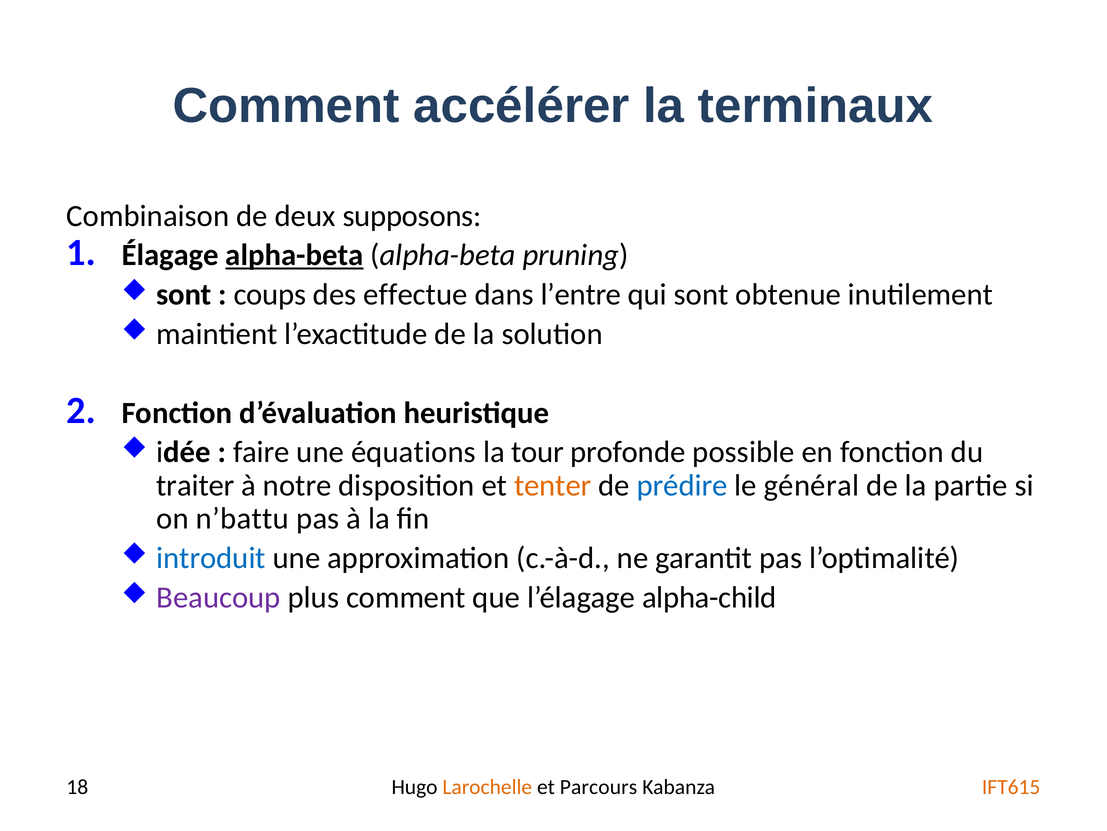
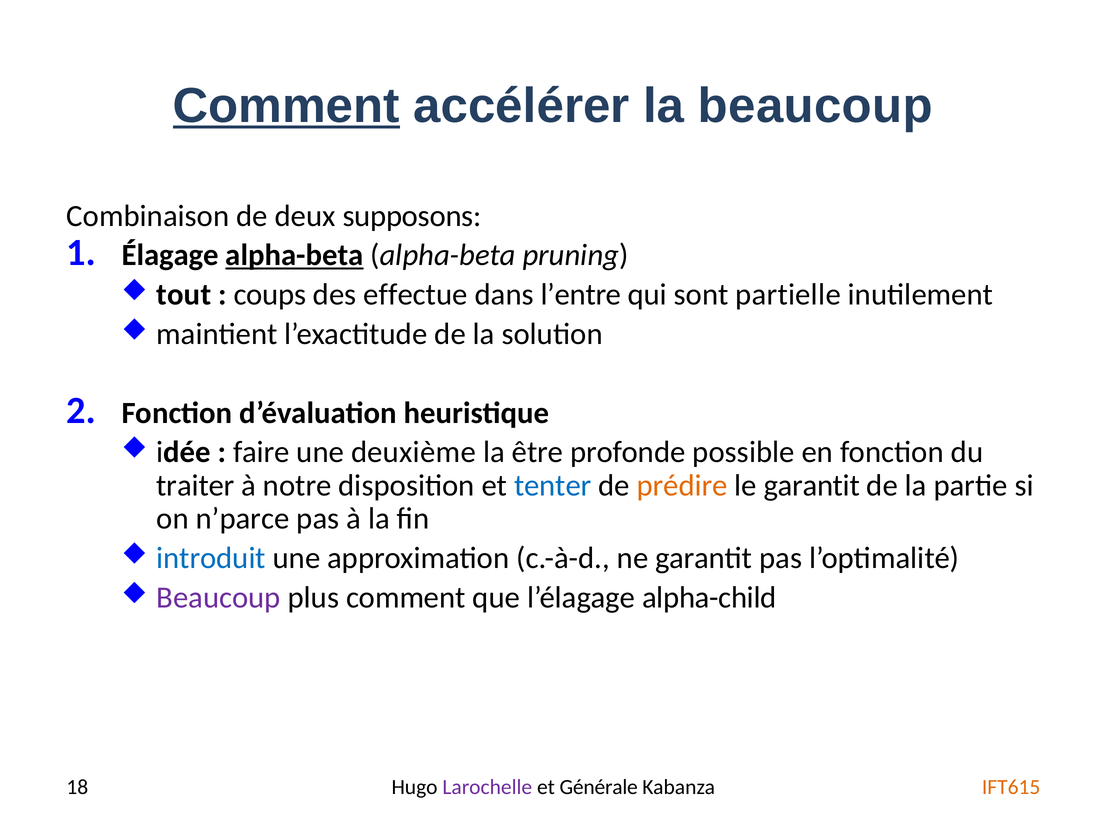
Comment at (286, 106) underline: none -> present
la terminaux: terminaux -> beaucoup
sont at (184, 294): sont -> tout
obtenue: obtenue -> partielle
équations: équations -> deuxième
tour: tour -> être
tenter colour: orange -> blue
prédire colour: blue -> orange
le général: général -> garantit
n’battu: n’battu -> n’parce
Larochelle colour: orange -> purple
Parcours: Parcours -> Générale
